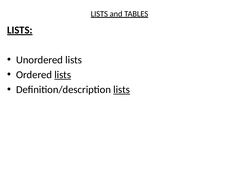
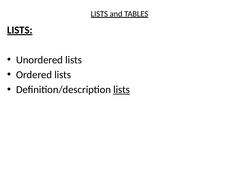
lists at (63, 75) underline: present -> none
